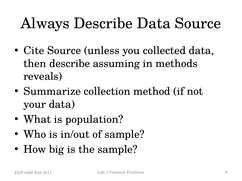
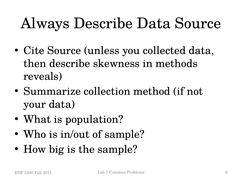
assuming: assuming -> skewness
